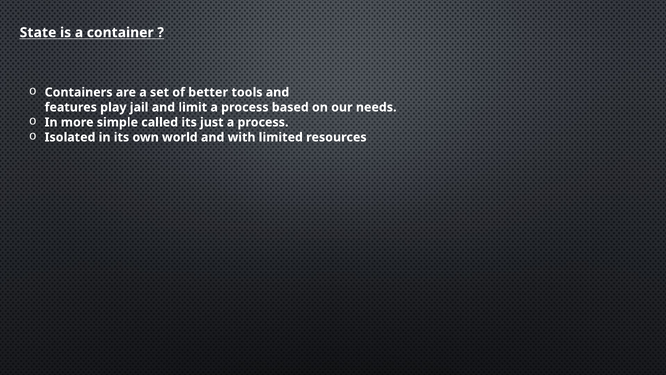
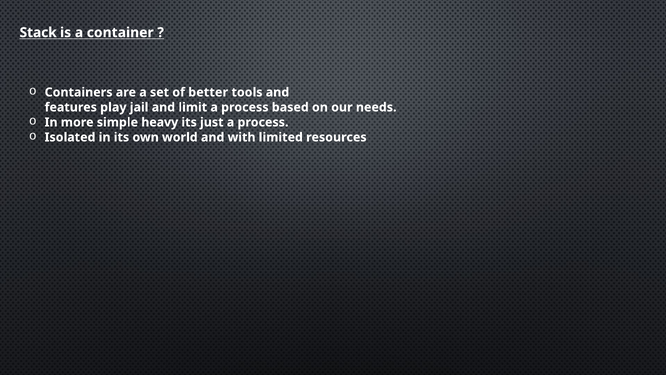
State: State -> Stack
called: called -> heavy
